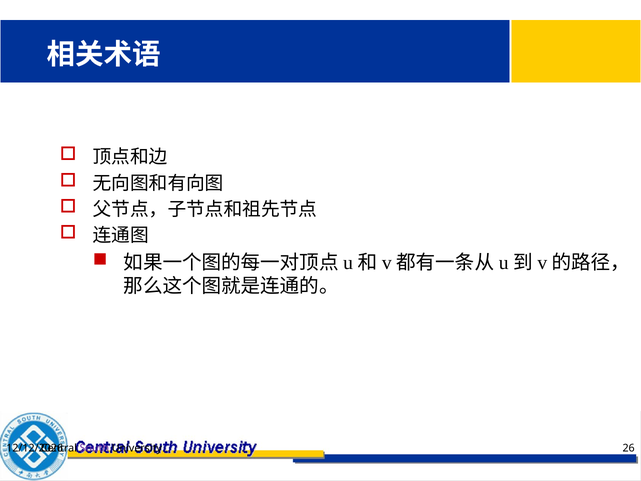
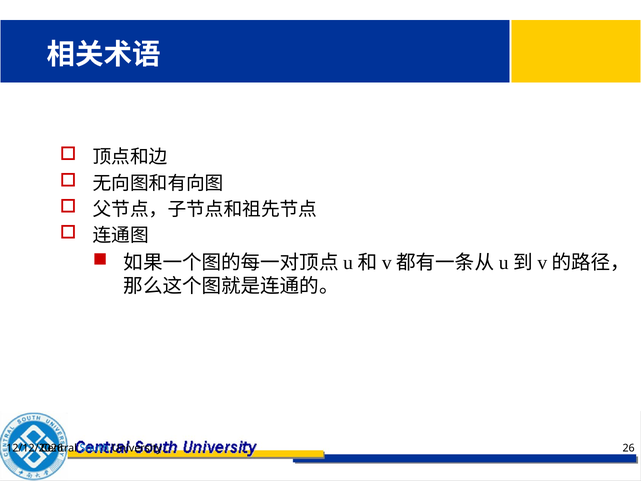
South colour: purple -> blue
